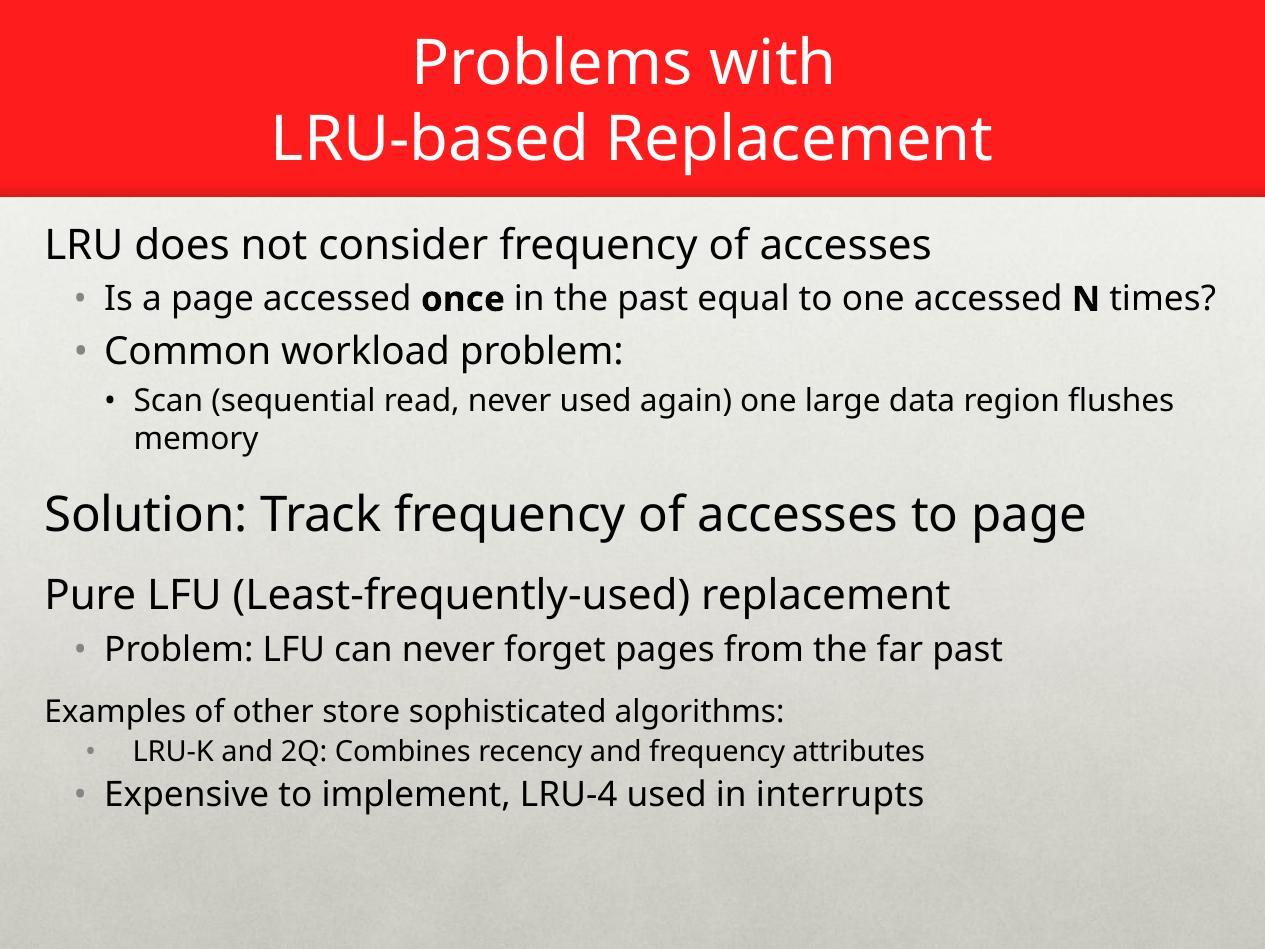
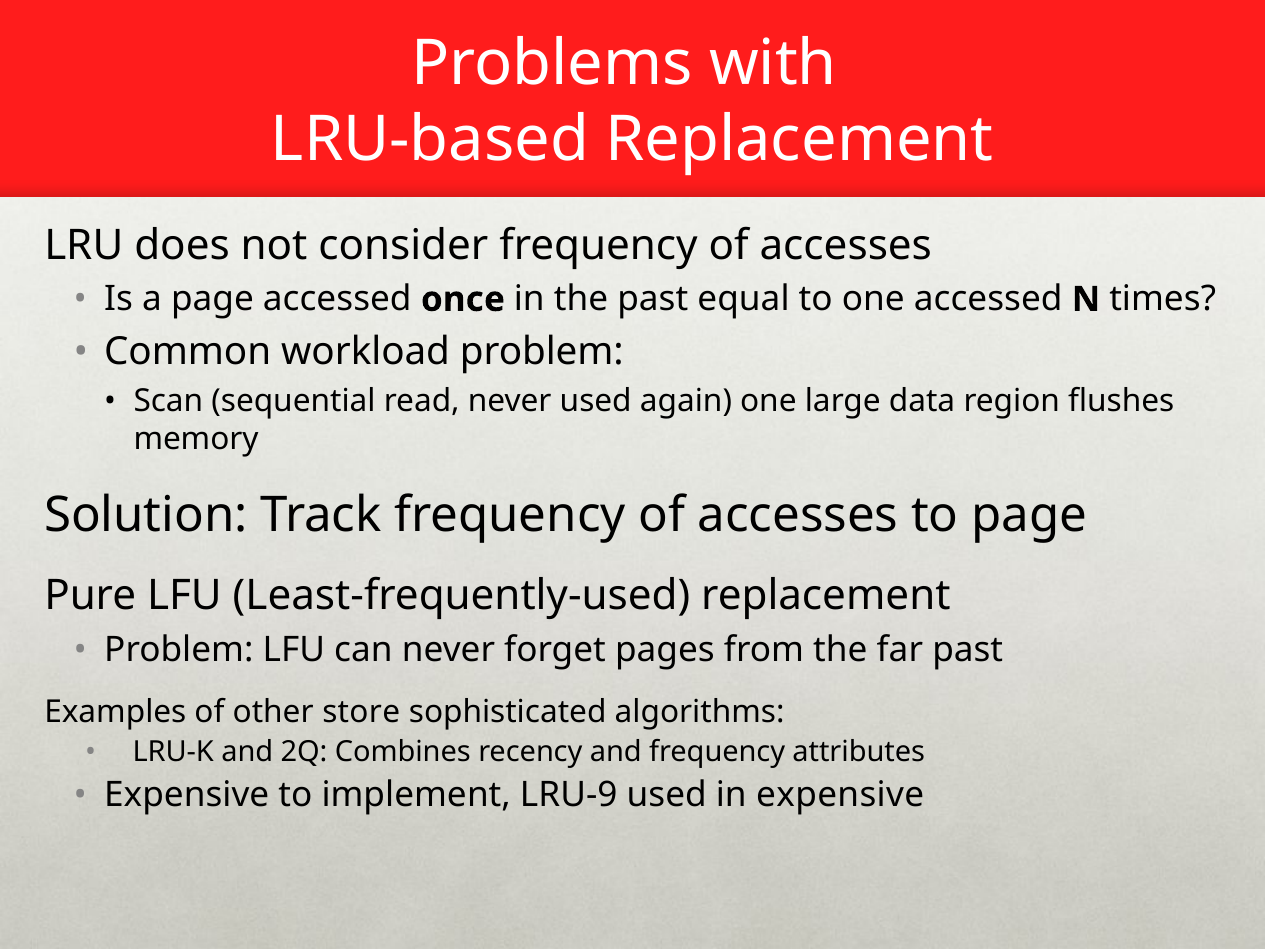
LRU-4: LRU-4 -> LRU-9
in interrupts: interrupts -> expensive
